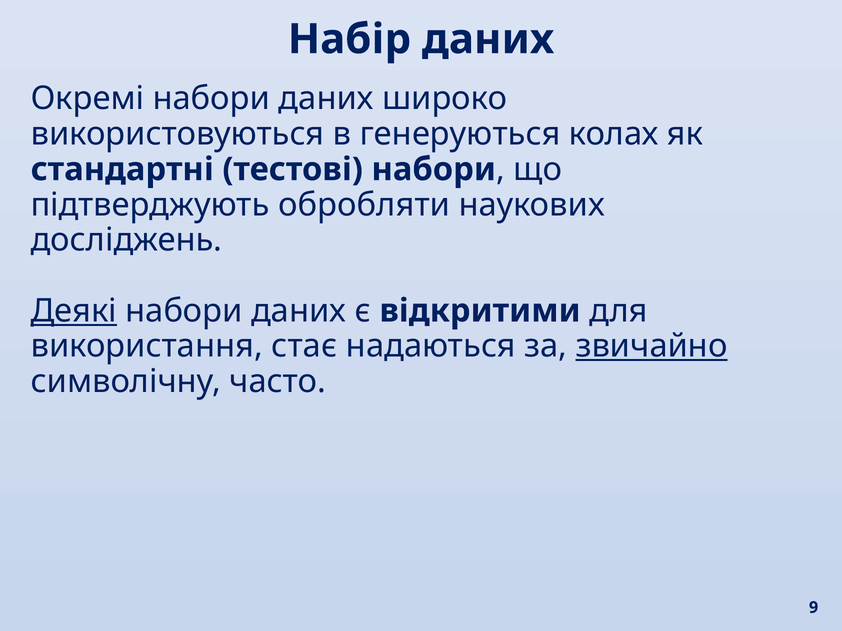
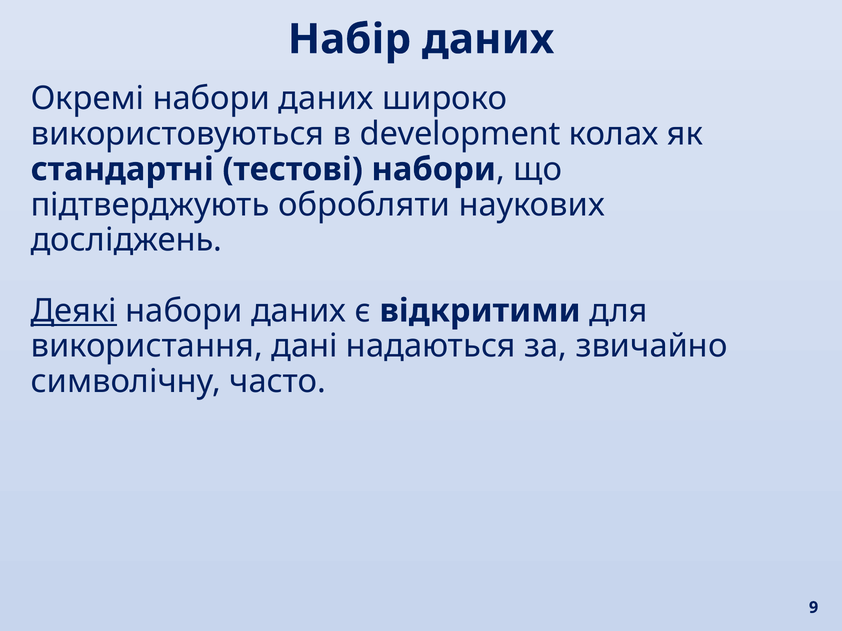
генеруються: генеруються -> development
стає: стає -> дані
звичайно underline: present -> none
